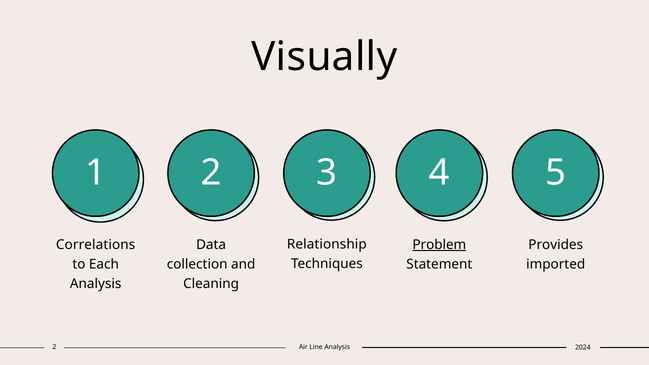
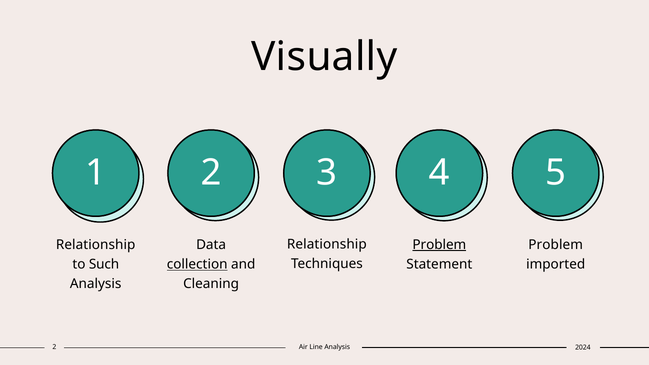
Provides at (556, 245): Provides -> Problem
Correlations at (96, 245): Correlations -> Relationship
Each: Each -> Such
collection underline: none -> present
